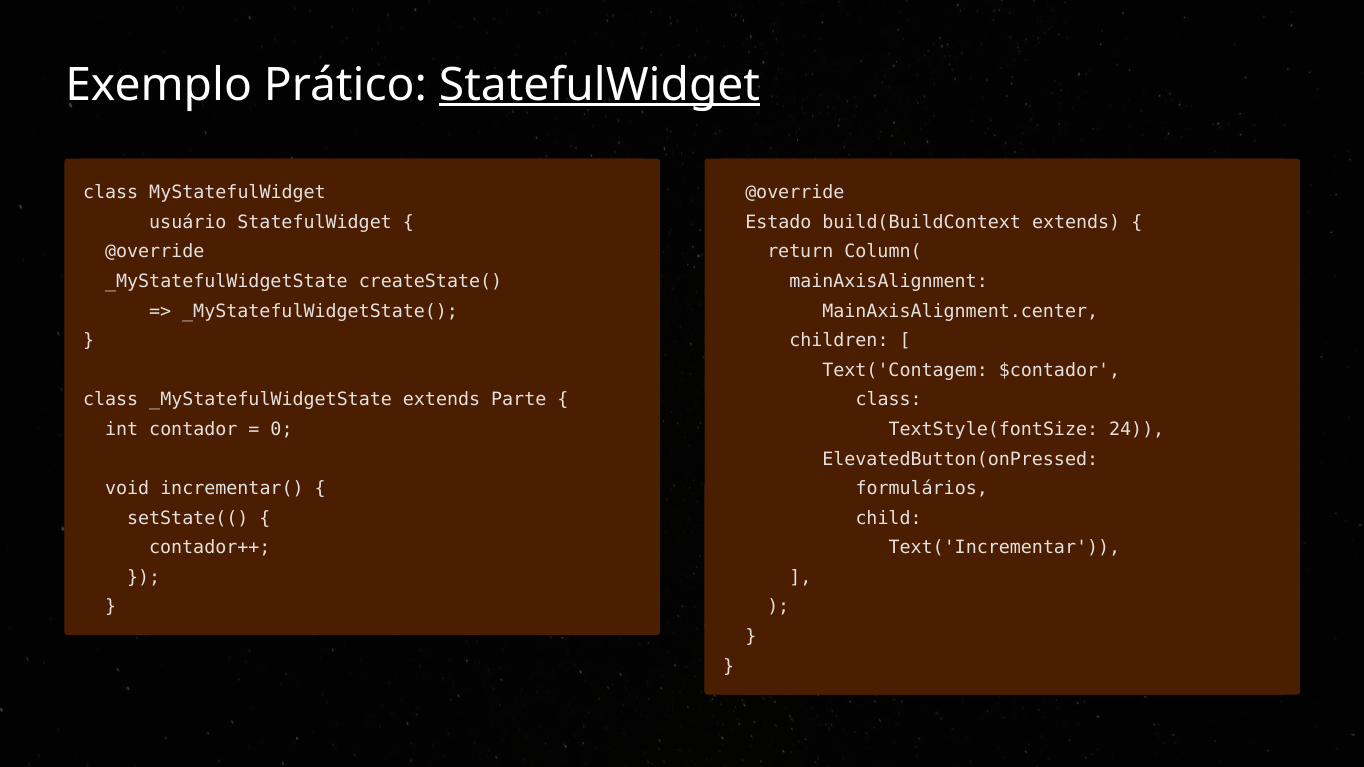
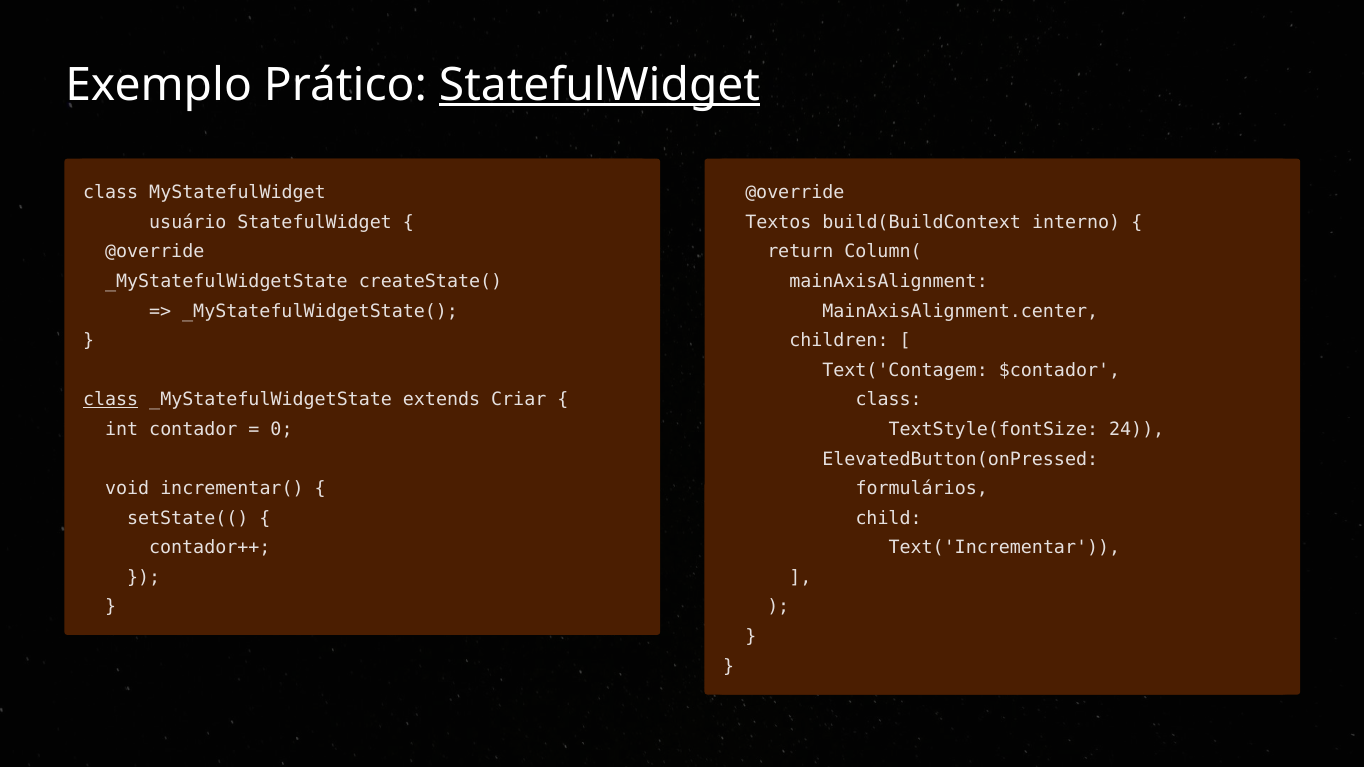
Estado: Estado -> Textos
build(BuildContext extends: extends -> interno
class at (111, 400) underline: none -> present
Parte: Parte -> Criar
